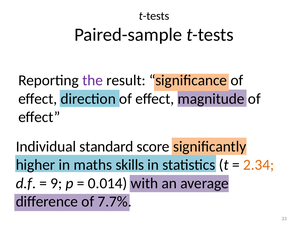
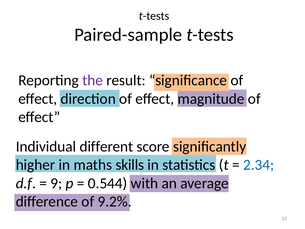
standard: standard -> different
2.34 colour: orange -> blue
0.014: 0.014 -> 0.544
7.7%: 7.7% -> 9.2%
